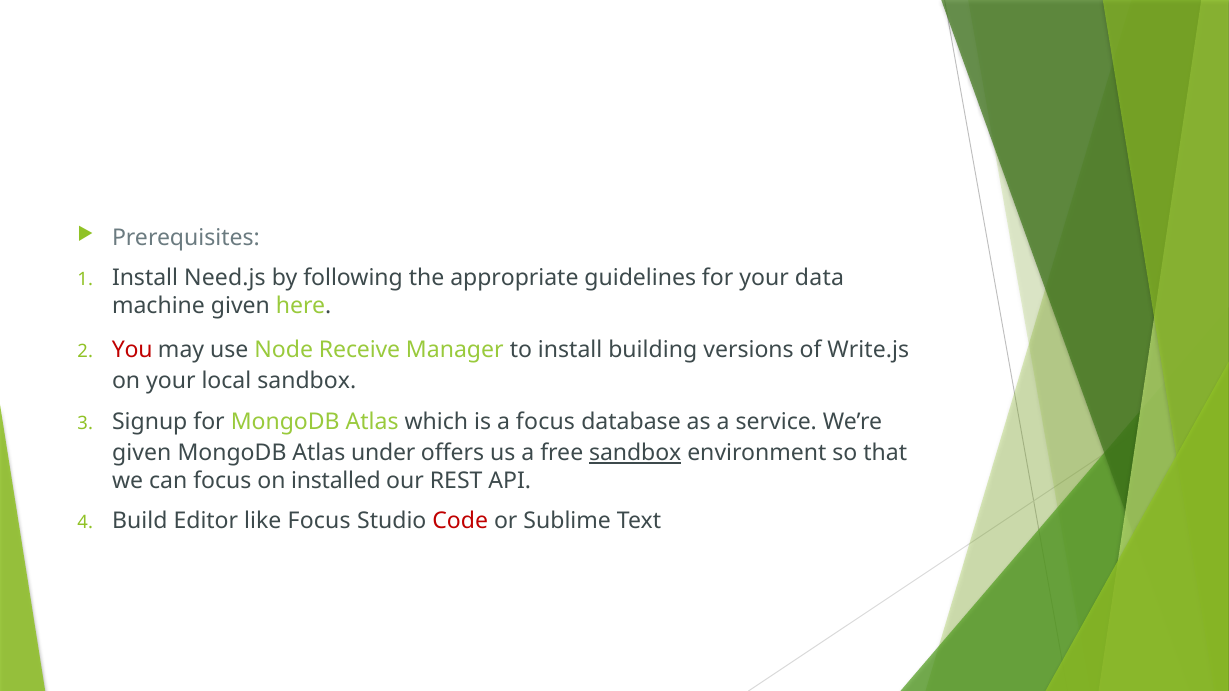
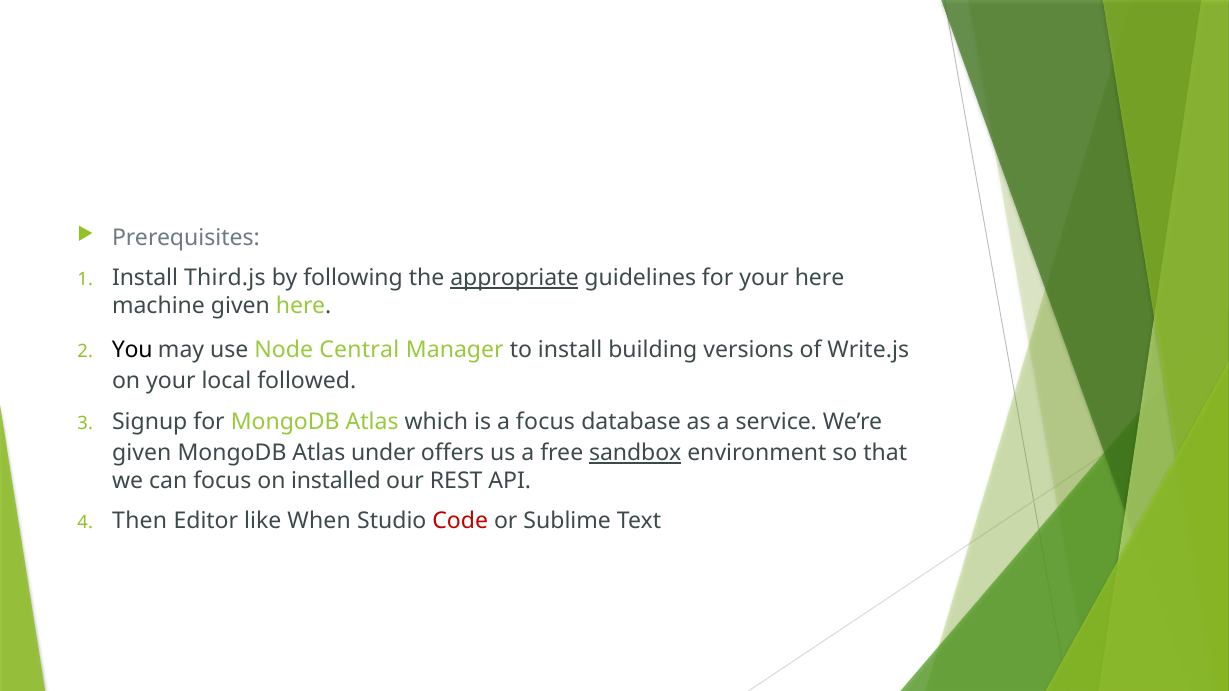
Need.js: Need.js -> Third.js
appropriate underline: none -> present
your data: data -> here
You colour: red -> black
Receive: Receive -> Central
local sandbox: sandbox -> followed
Build: Build -> Then
like Focus: Focus -> When
